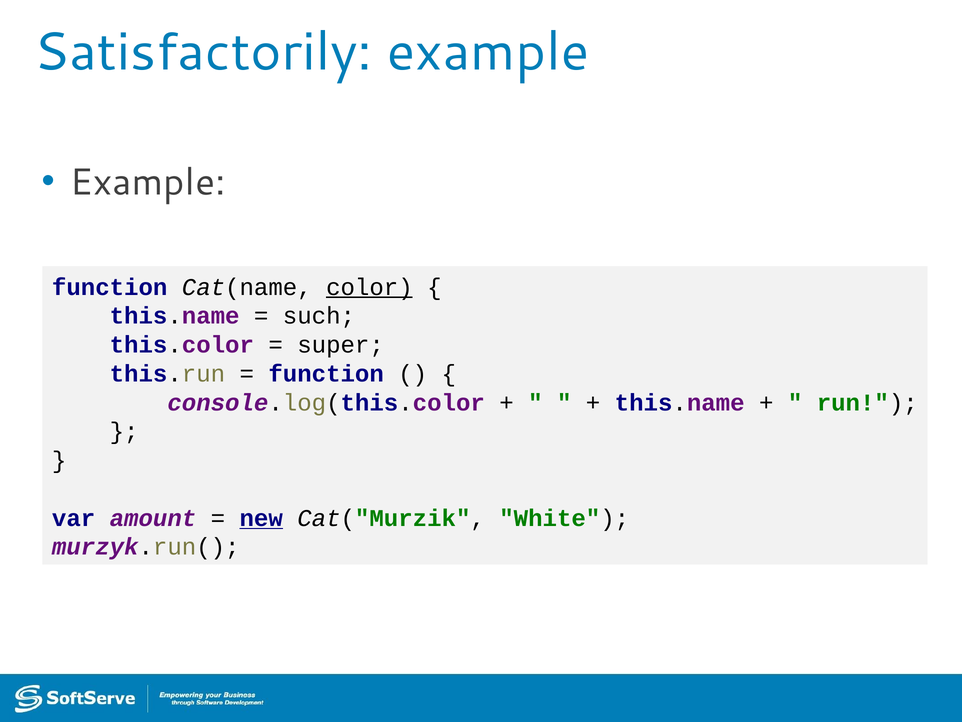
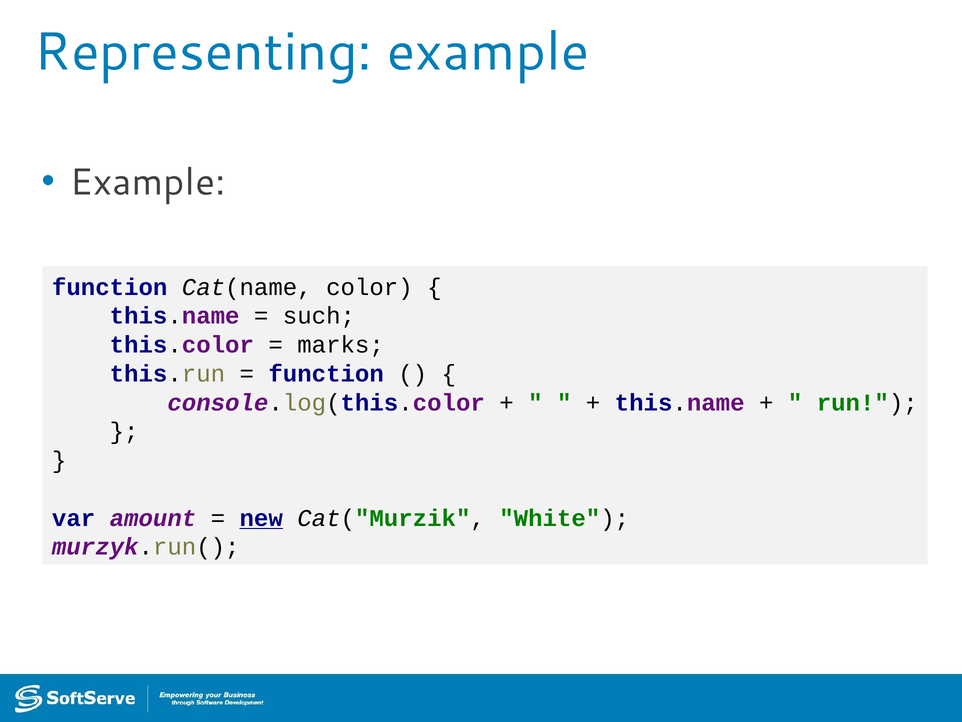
Satisfactorily: Satisfactorily -> Representing
color underline: present -> none
super: super -> marks
